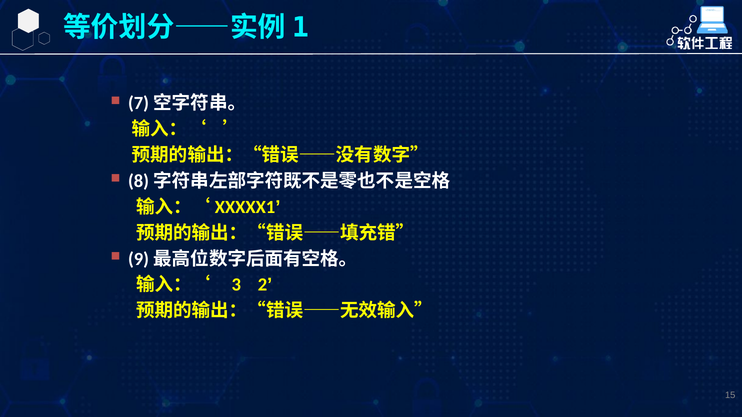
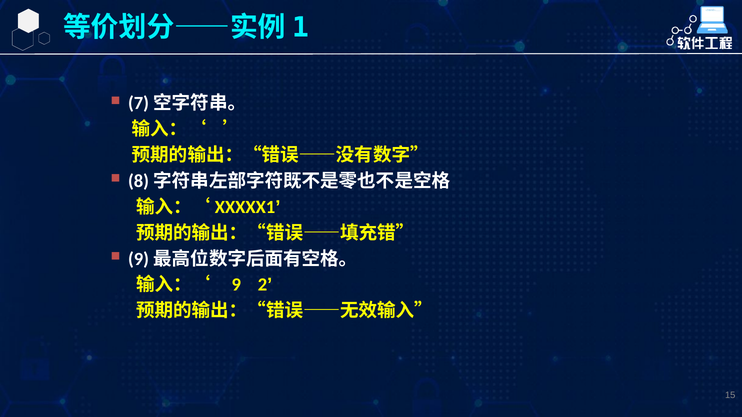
3: 3 -> 9
